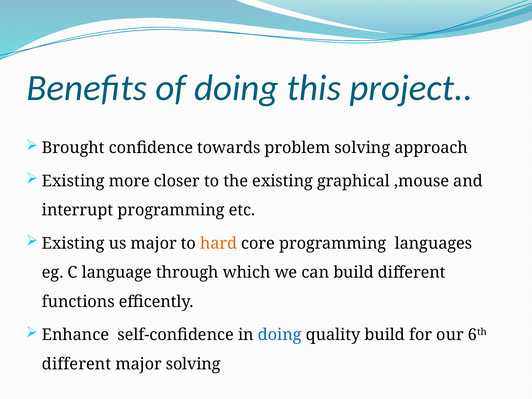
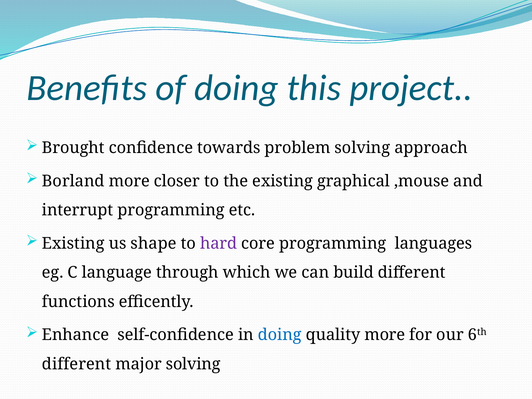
Existing at (73, 181): Existing -> Borland
us major: major -> shape
hard colour: orange -> purple
quality build: build -> more
